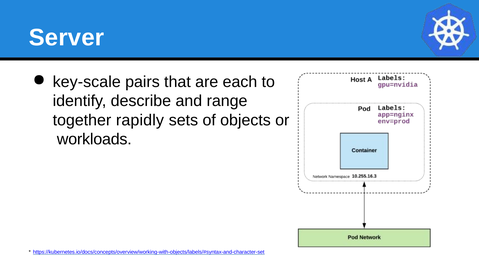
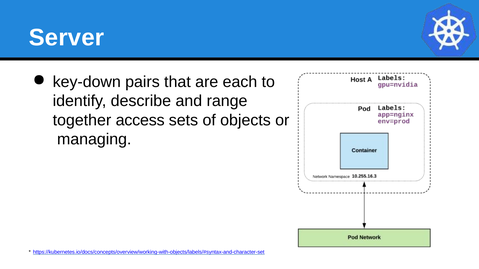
key-scale: key-scale -> key-down
rapidly: rapidly -> access
workloads: workloads -> managing
